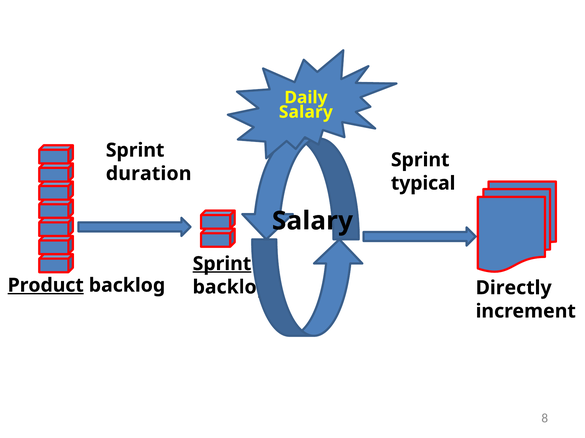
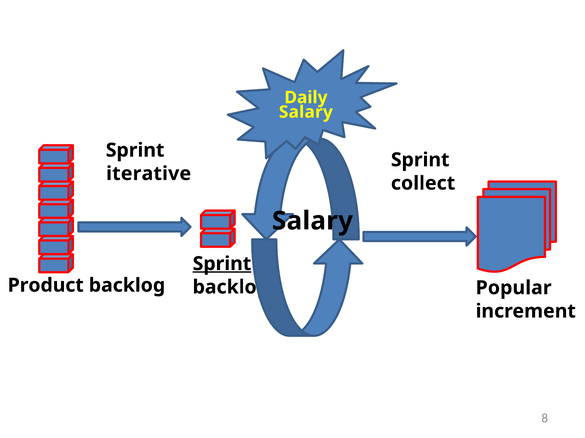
duration: duration -> iterative
typical: typical -> collect
Product underline: present -> none
Directly: Directly -> Popular
